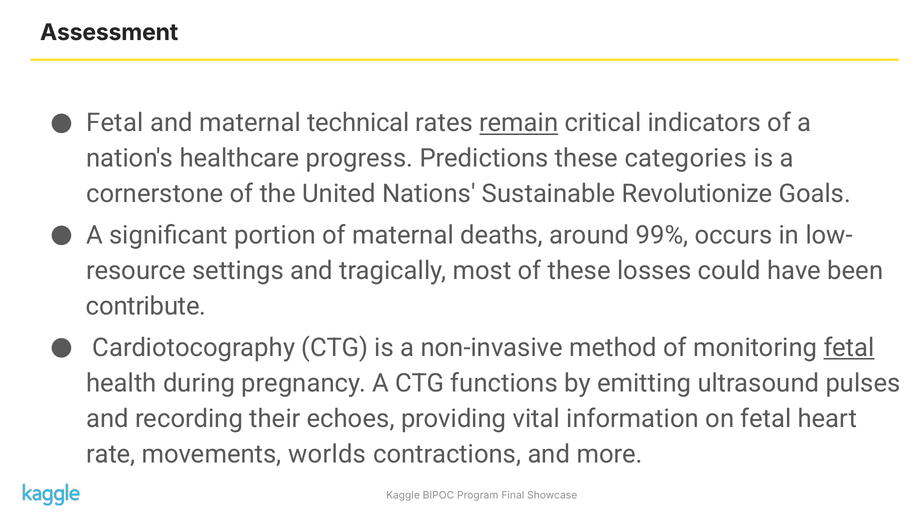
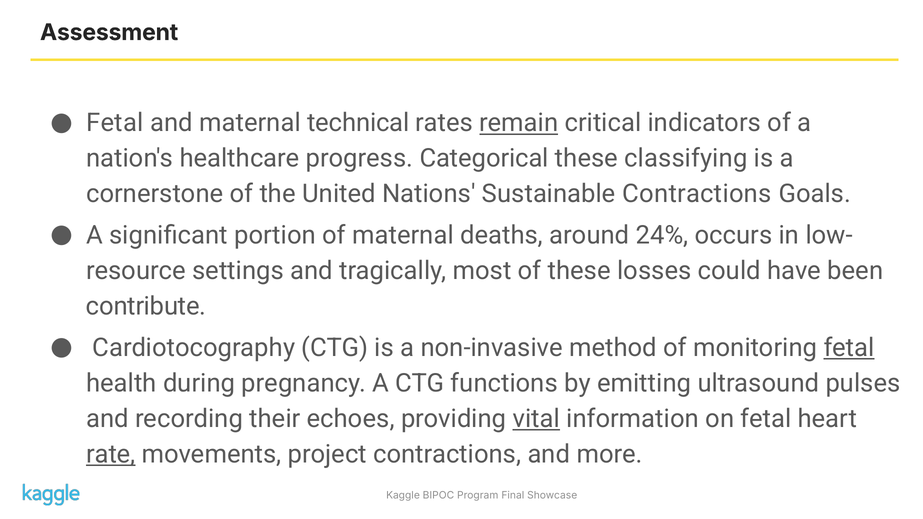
Predictions: Predictions -> Categorical
categories: categories -> classifying
Sustainable Revolutionize: Revolutionize -> Contractions
99%: 99% -> 24%
vital underline: none -> present
rate underline: none -> present
worlds: worlds -> project
